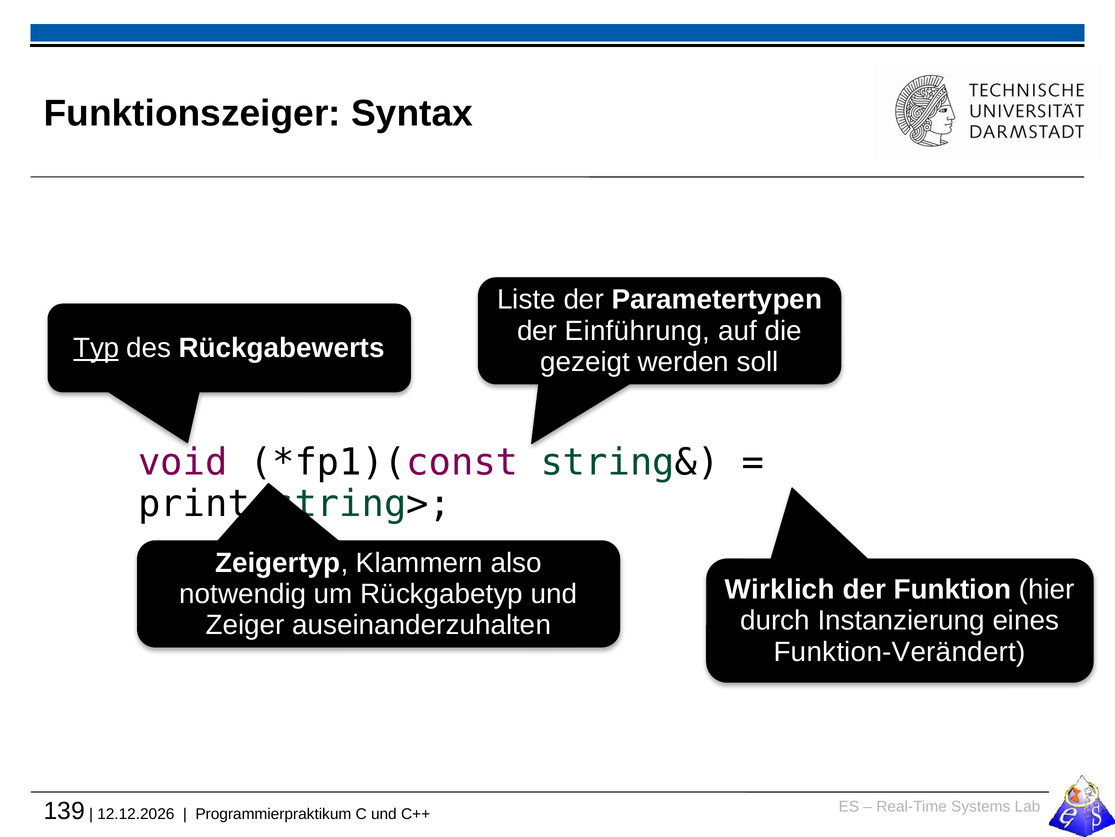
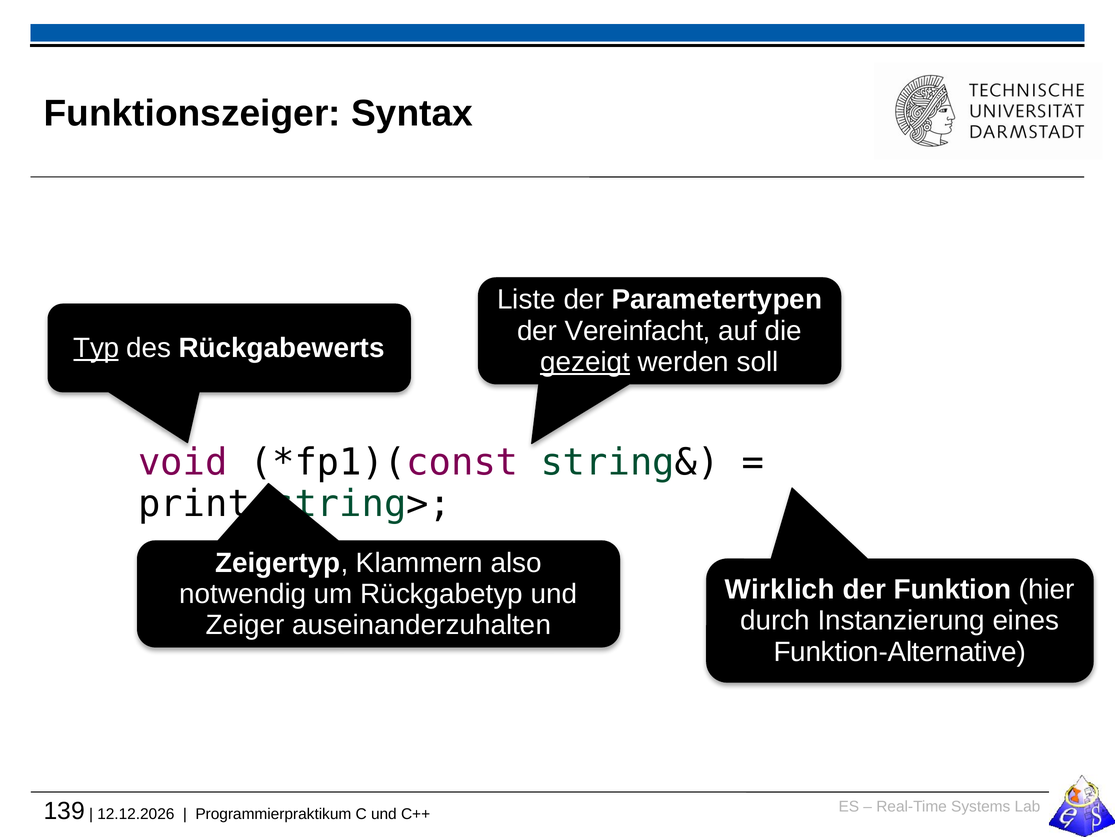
Einführung: Einführung -> Vereinfacht
gezeigt underline: none -> present
Funktion-Verändert: Funktion-Verändert -> Funktion-Alternative
